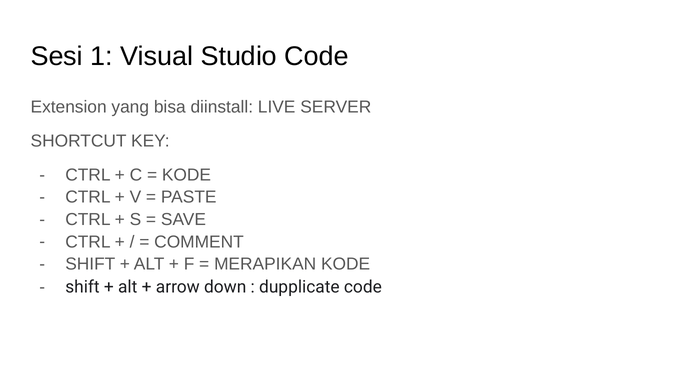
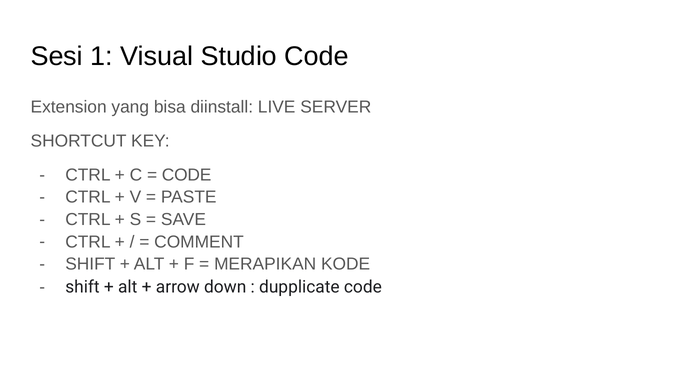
KODE at (186, 175): KODE -> CODE
